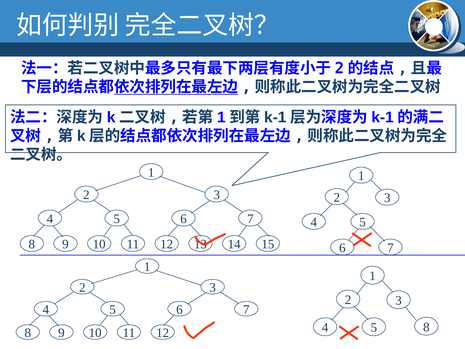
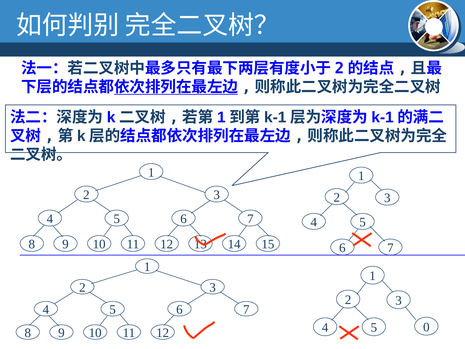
8 at (426, 327): 8 -> 0
